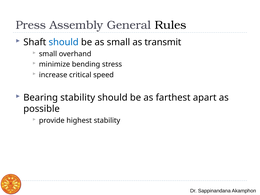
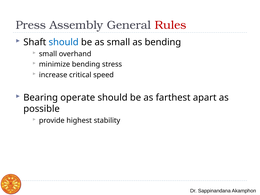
Rules colour: black -> red
as transmit: transmit -> bending
Bearing stability: stability -> operate
